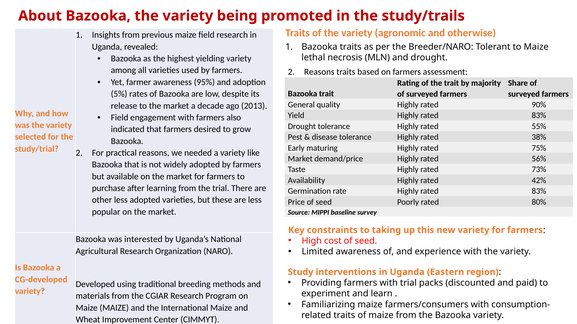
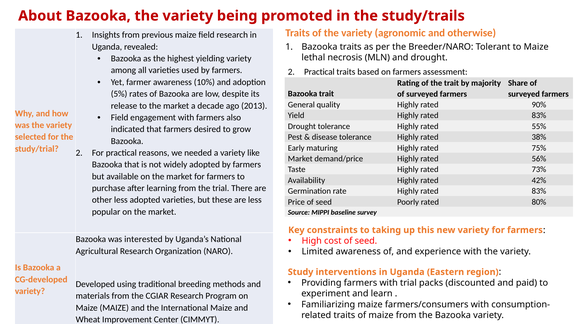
Reasons at (319, 72): Reasons -> Practical
95%: 95% -> 10%
